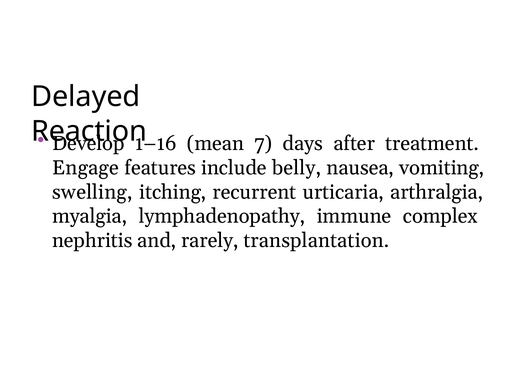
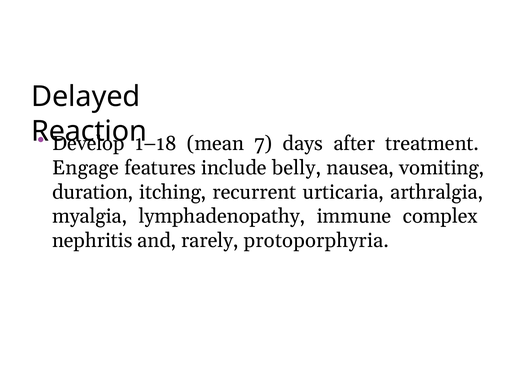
1–16: 1–16 -> 1–18
swelling: swelling -> duration
transplantation: transplantation -> protoporphyria
